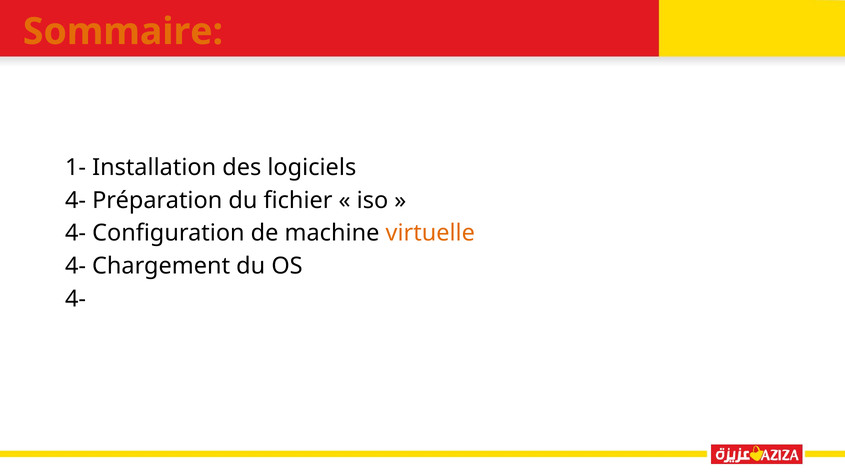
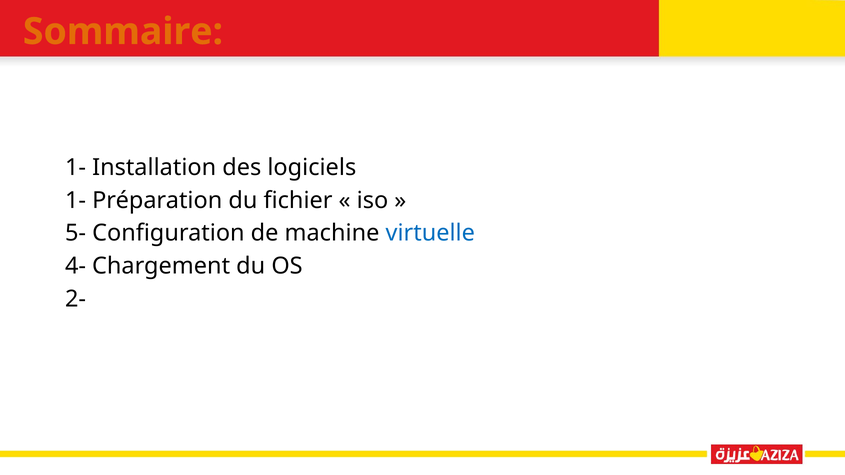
4- at (76, 200): 4- -> 1-
4- at (76, 233): 4- -> 5-
virtuelle colour: orange -> blue
4- at (76, 299): 4- -> 2-
